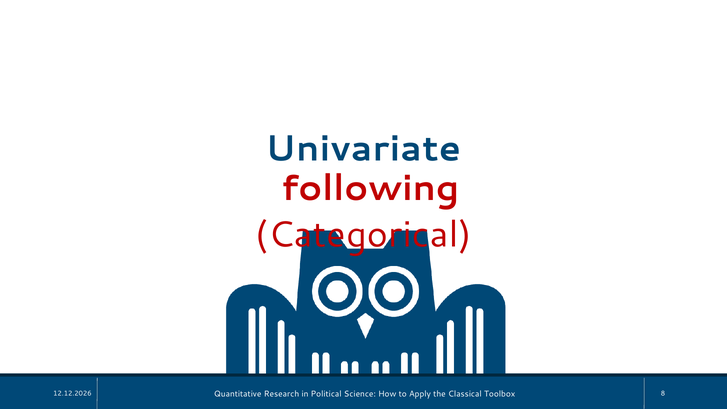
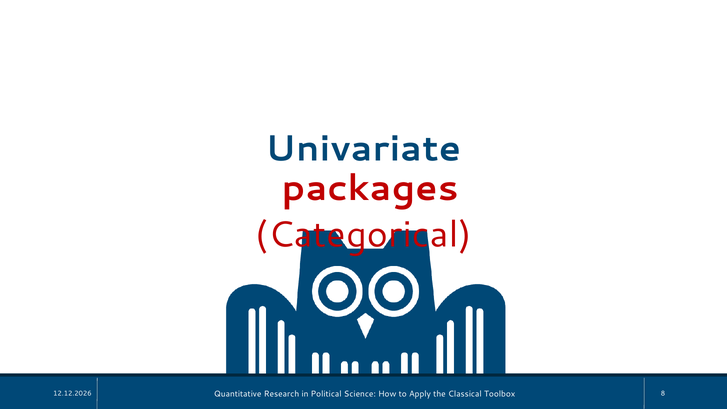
following: following -> packages
